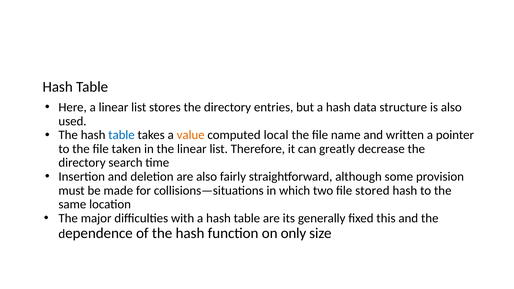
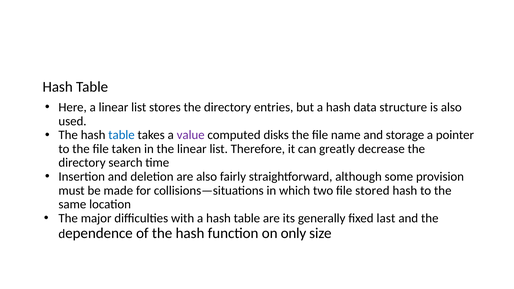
value colour: orange -> purple
local: local -> disks
written: written -> storage
this: this -> last
